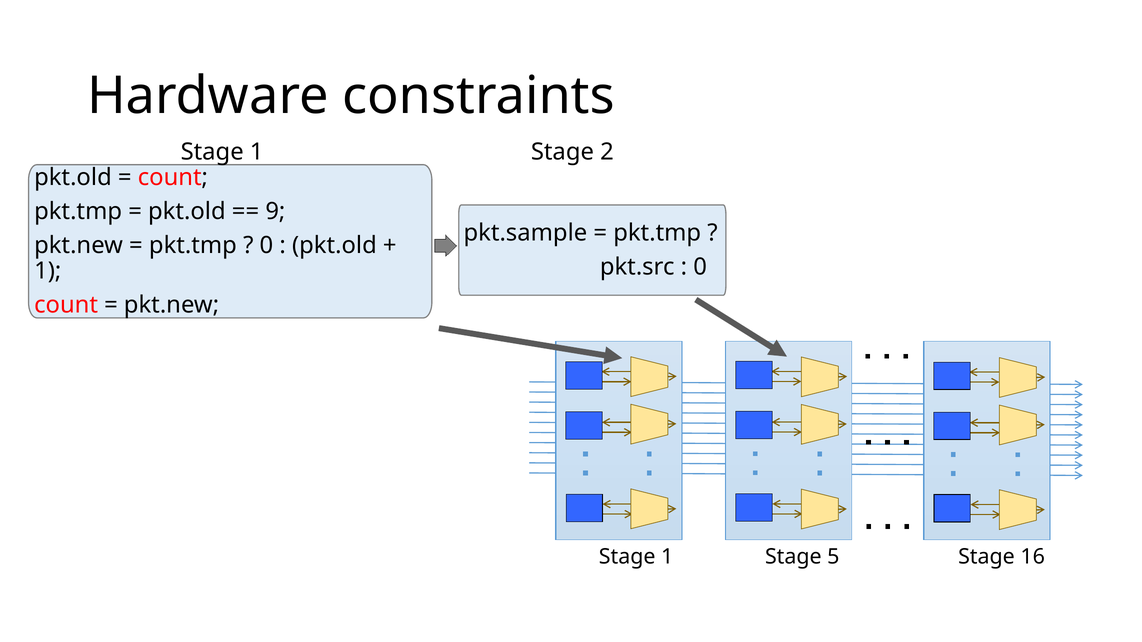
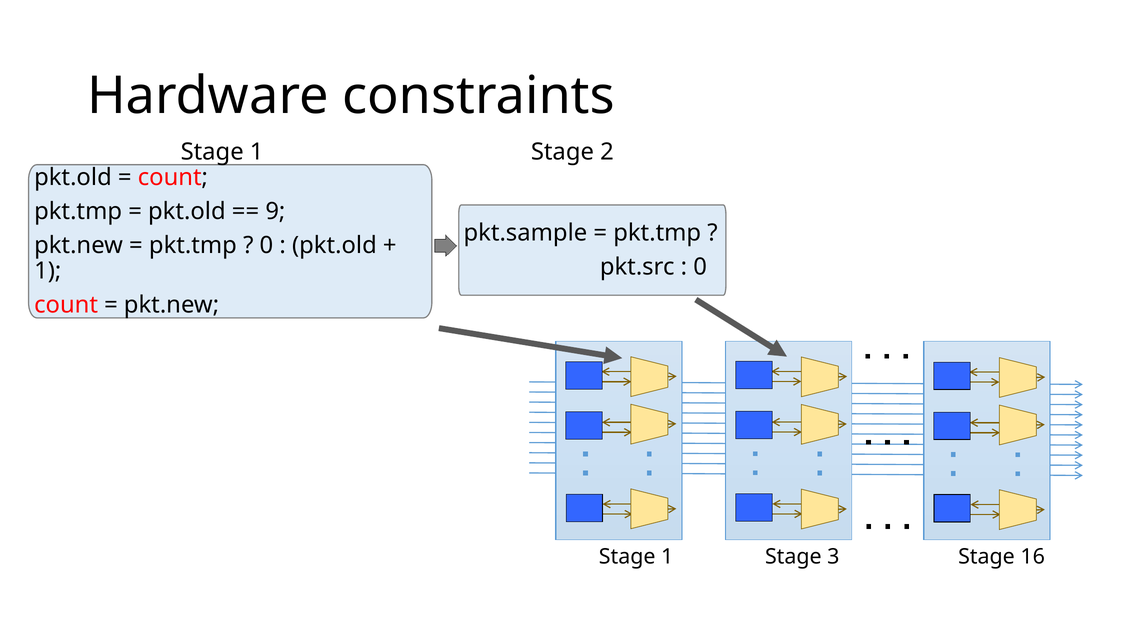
5: 5 -> 3
